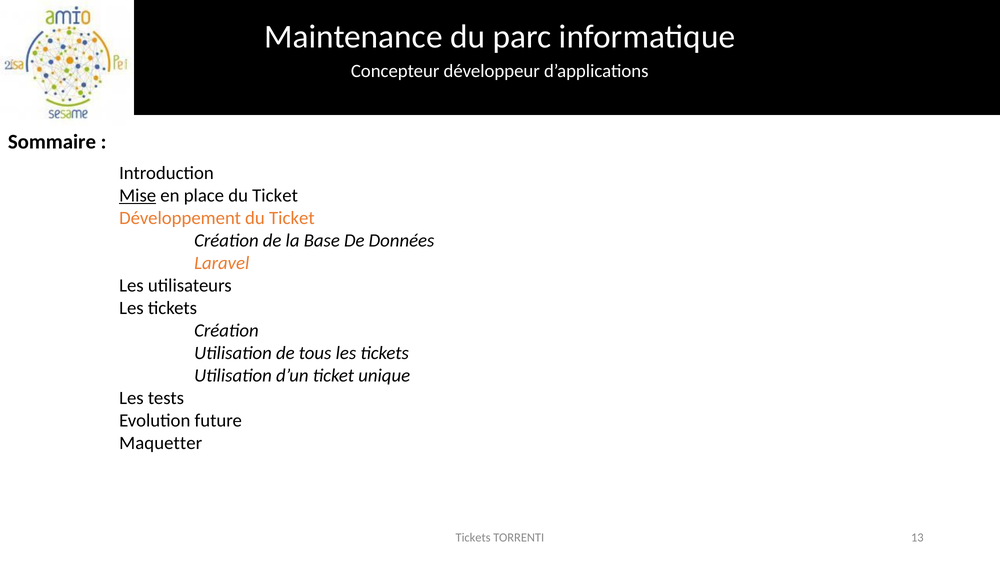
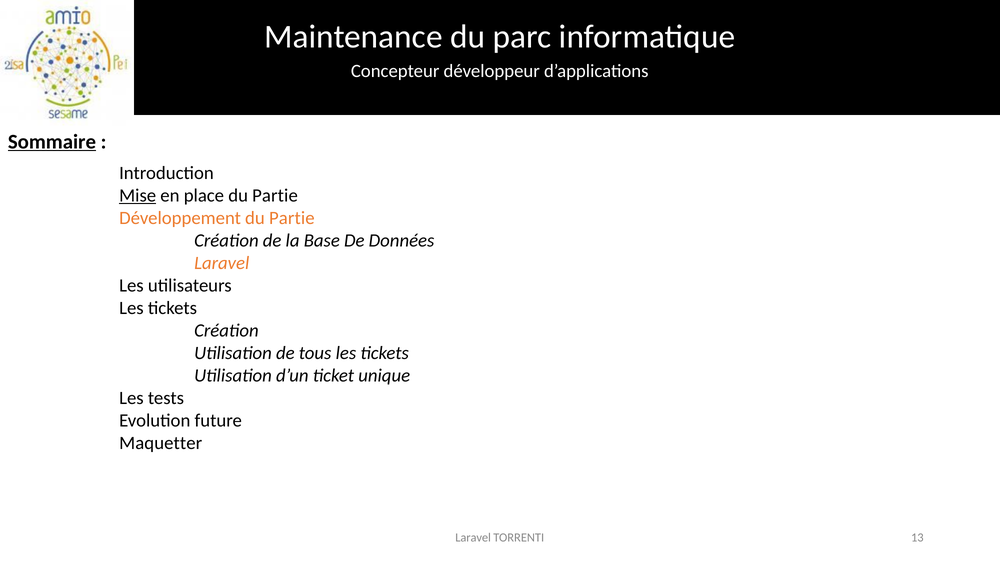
Sommaire underline: none -> present
place du Ticket: Ticket -> Partie
Développement du Ticket: Ticket -> Partie
Tickets at (473, 537): Tickets -> Laravel
